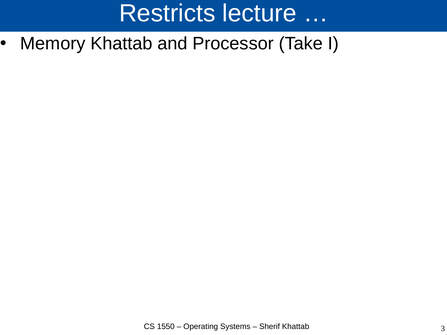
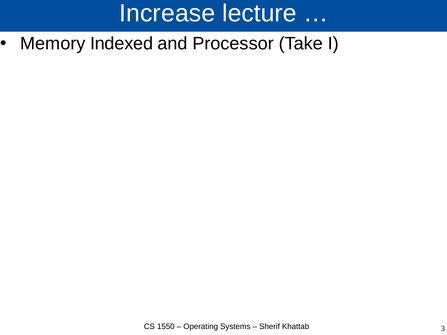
Restricts: Restricts -> Increase
Memory Khattab: Khattab -> Indexed
